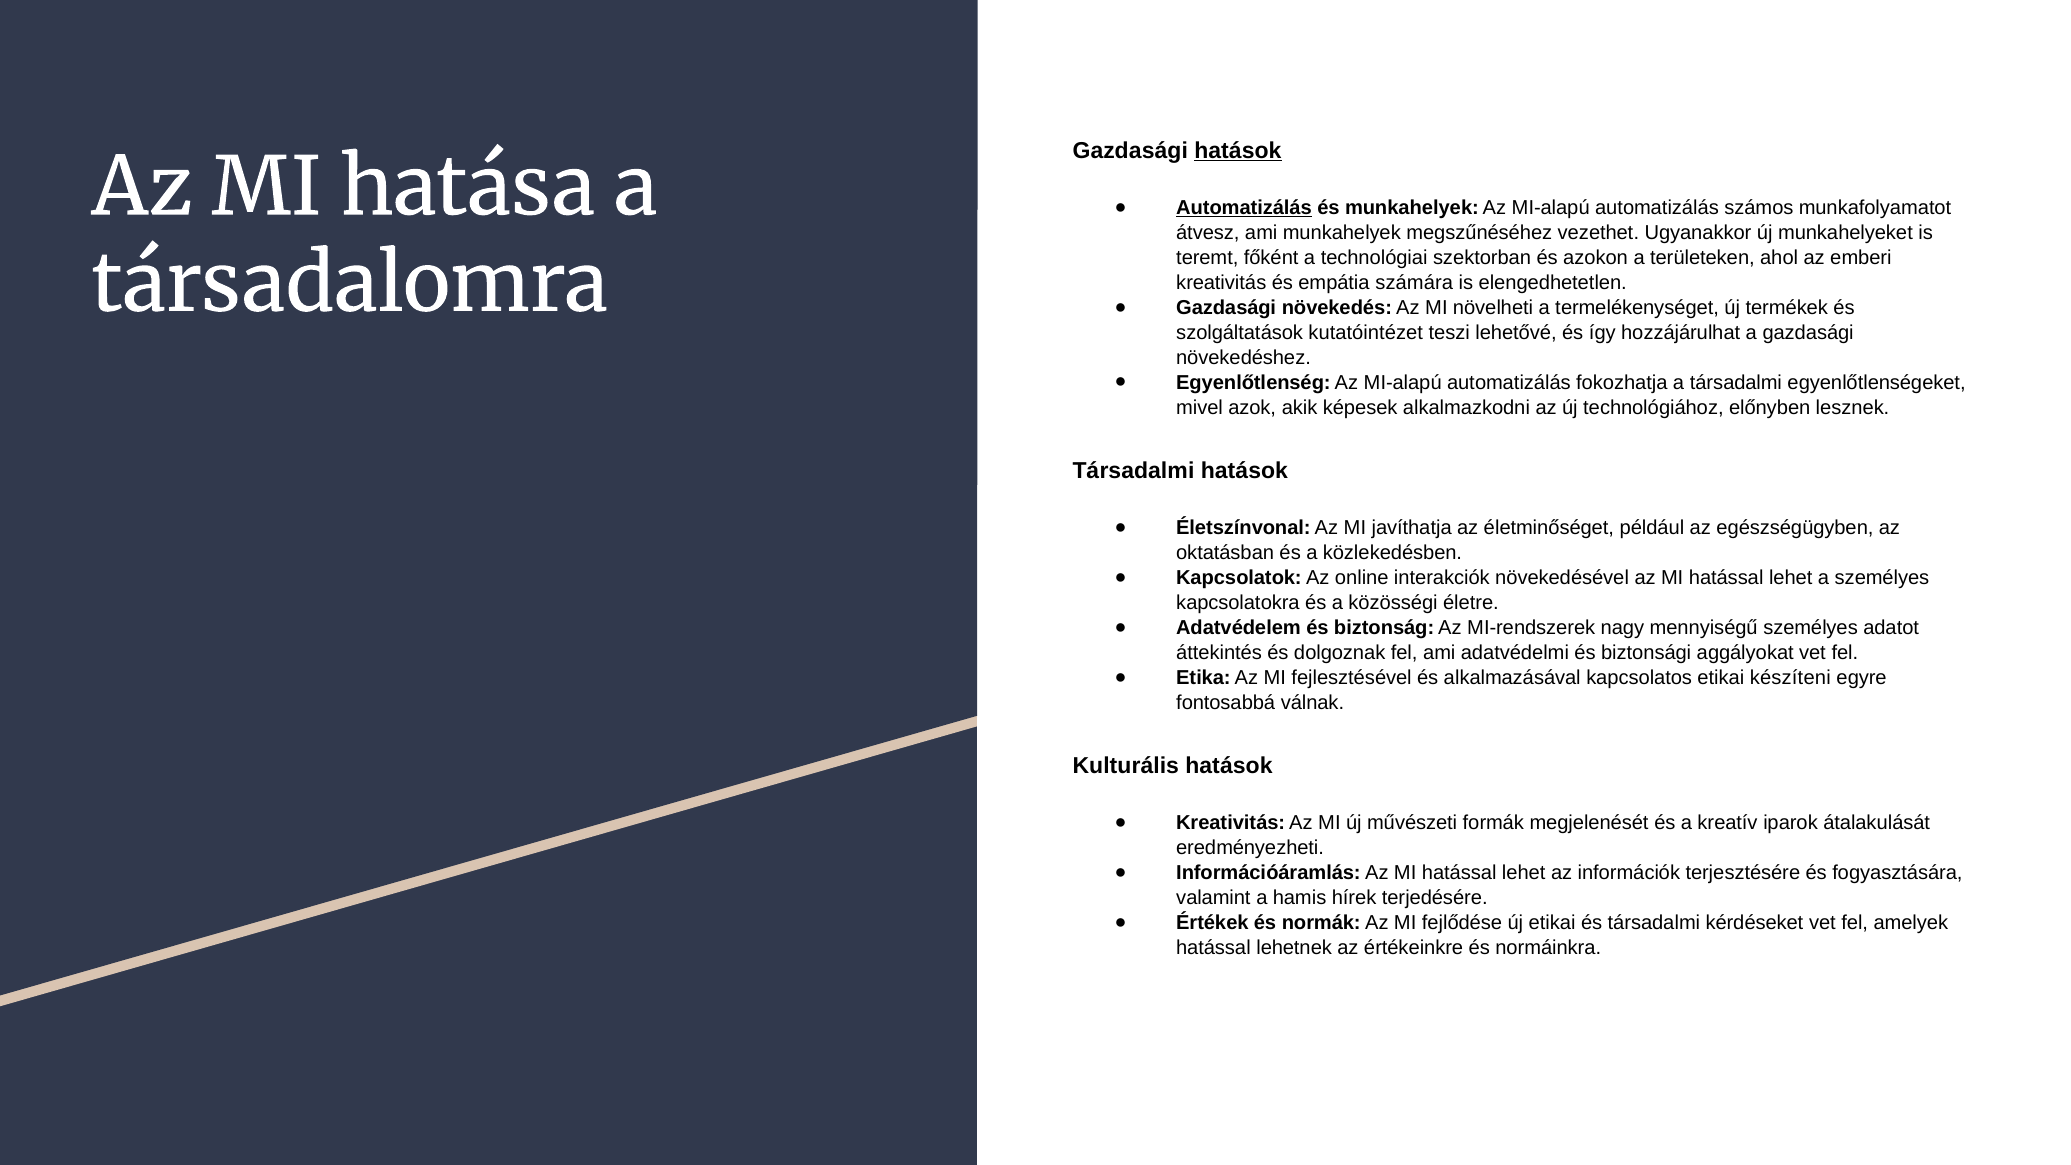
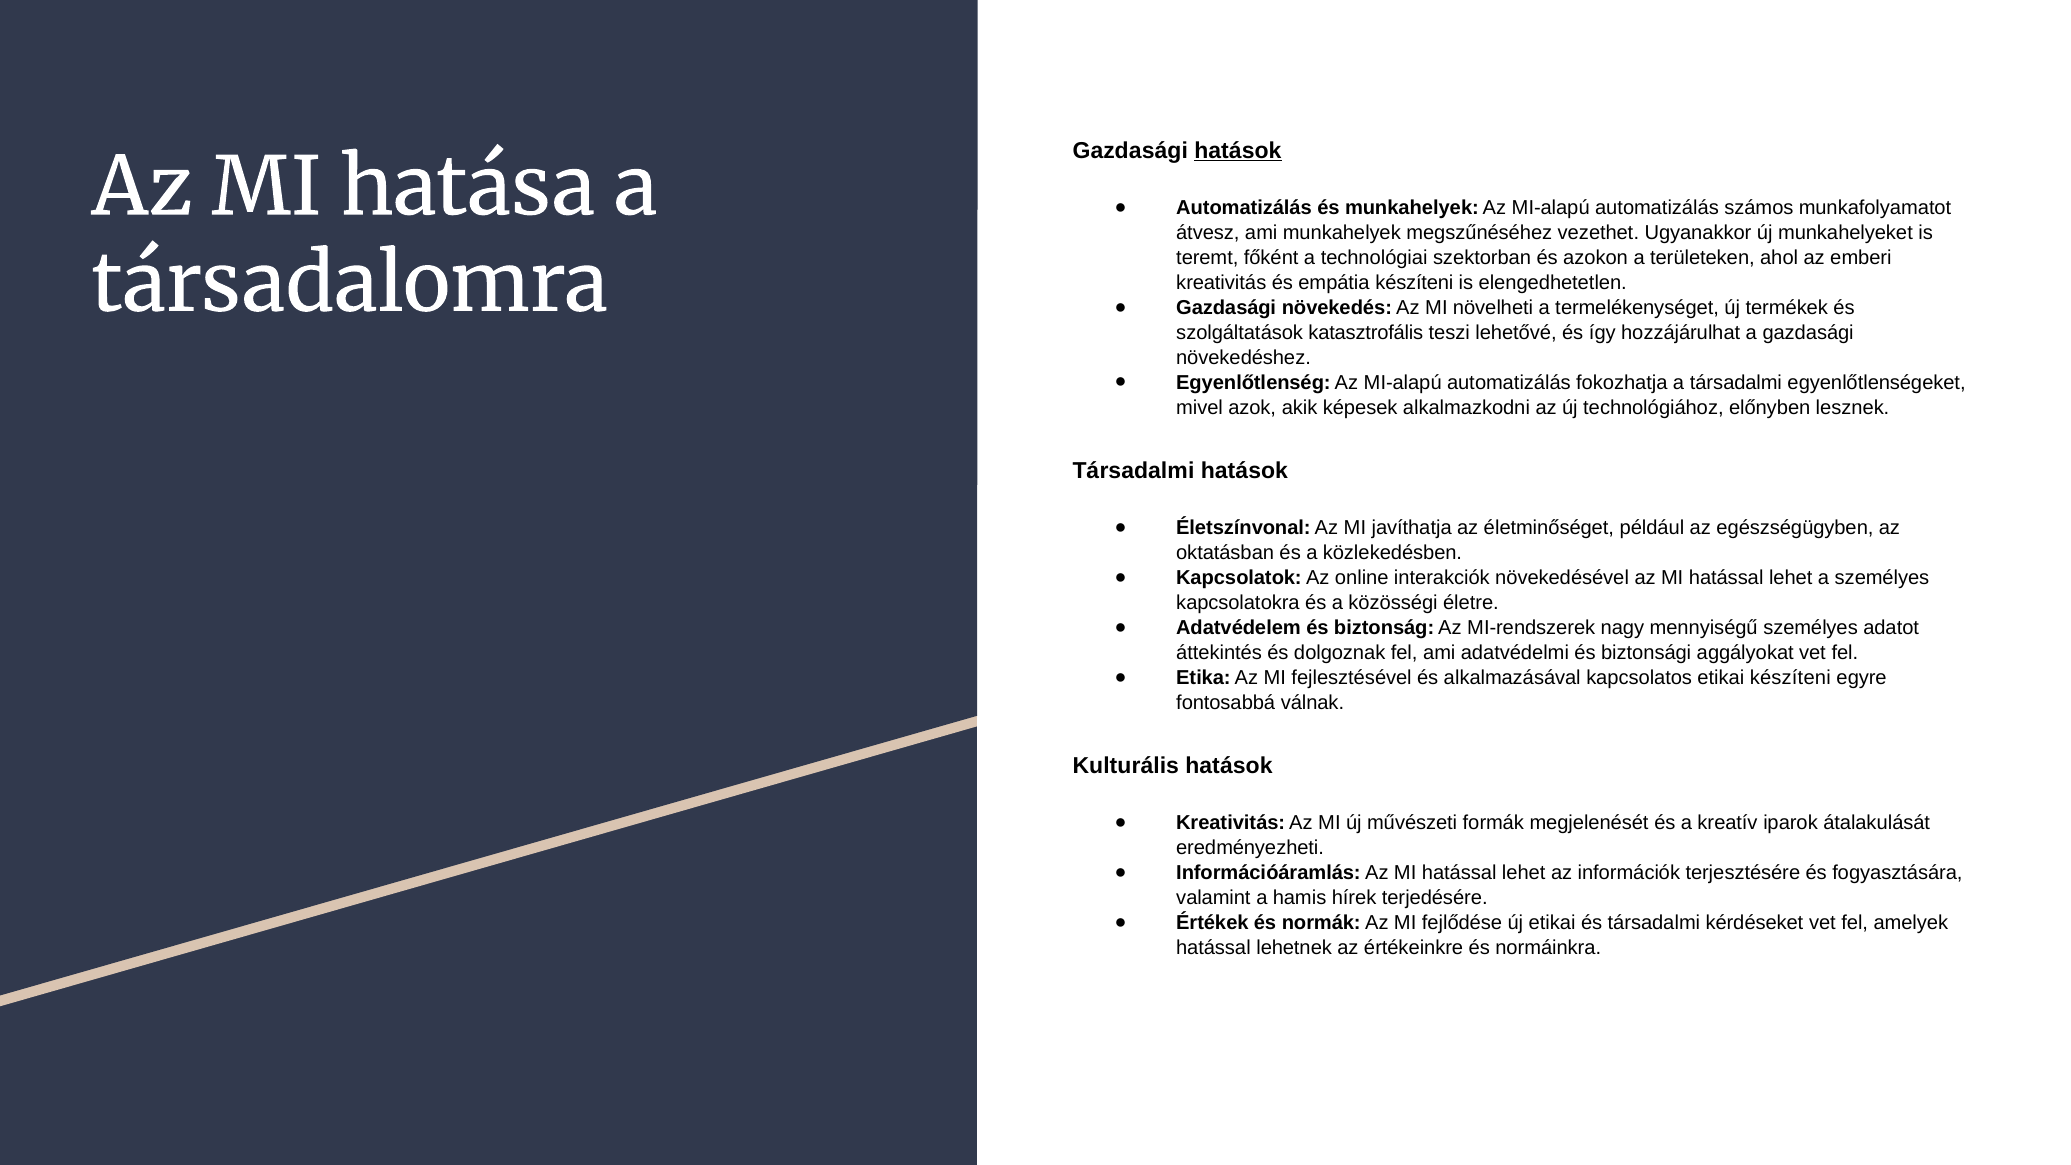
Automatizálás at (1244, 208) underline: present -> none
empátia számára: számára -> készíteni
kutatóintézet: kutatóintézet -> katasztrofális
